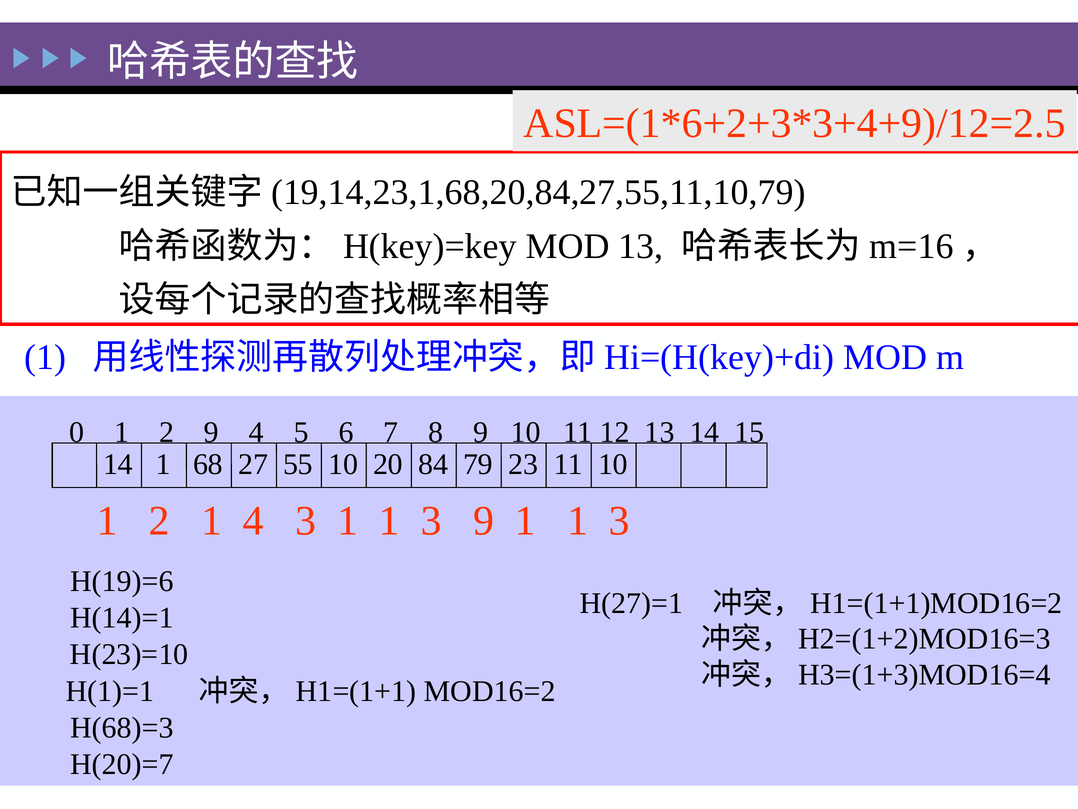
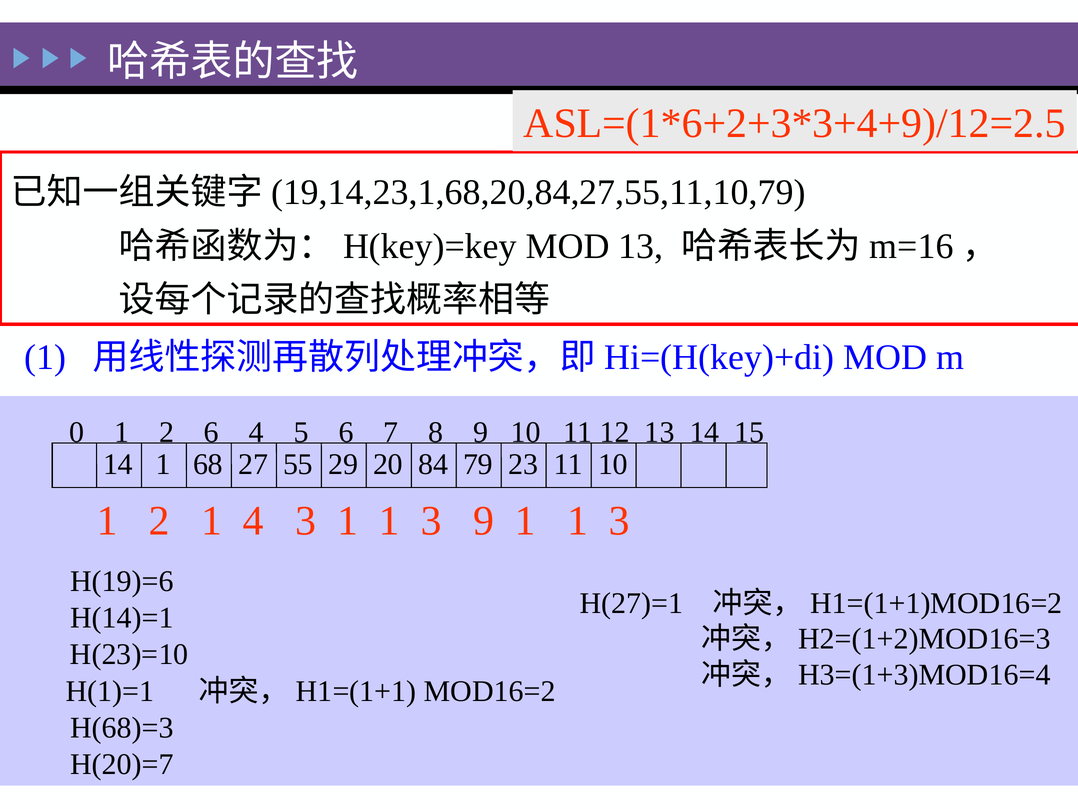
2 9: 9 -> 6
55 10: 10 -> 29
